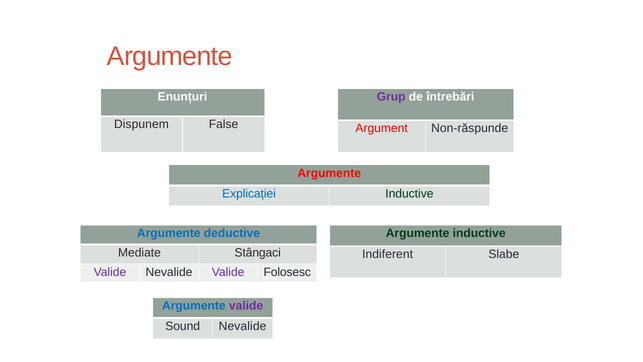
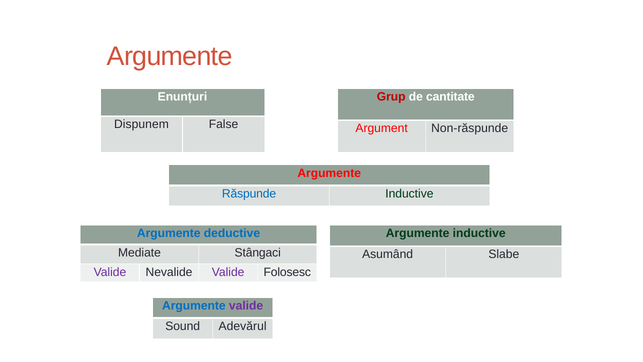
Grup colour: purple -> red
întrebări: întrebări -> cantitate
Explicației: Explicației -> Răspunde
Indiferent: Indiferent -> Asumând
Sound Nevalide: Nevalide -> Adevărul
